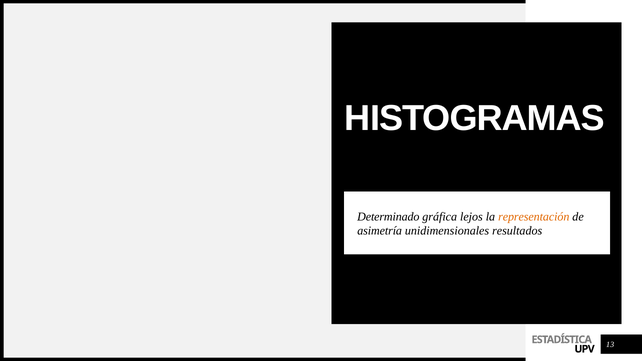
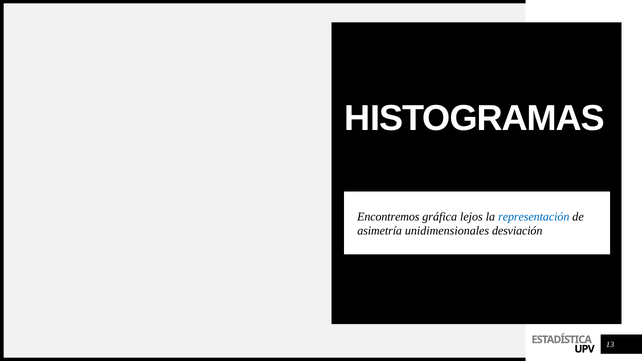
Determinado: Determinado -> Encontremos
representación colour: orange -> blue
resultados: resultados -> desviación
